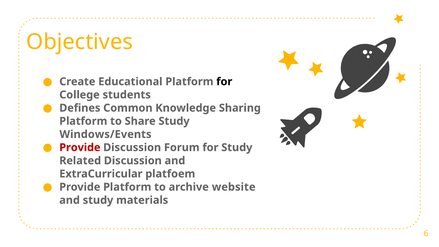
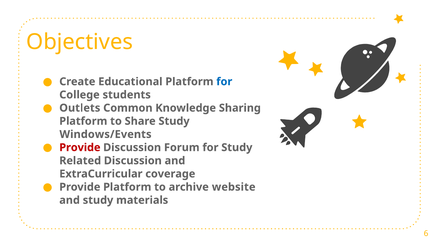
for at (224, 82) colour: black -> blue
Defines: Defines -> Outlets
platfoem: platfoem -> coverage
